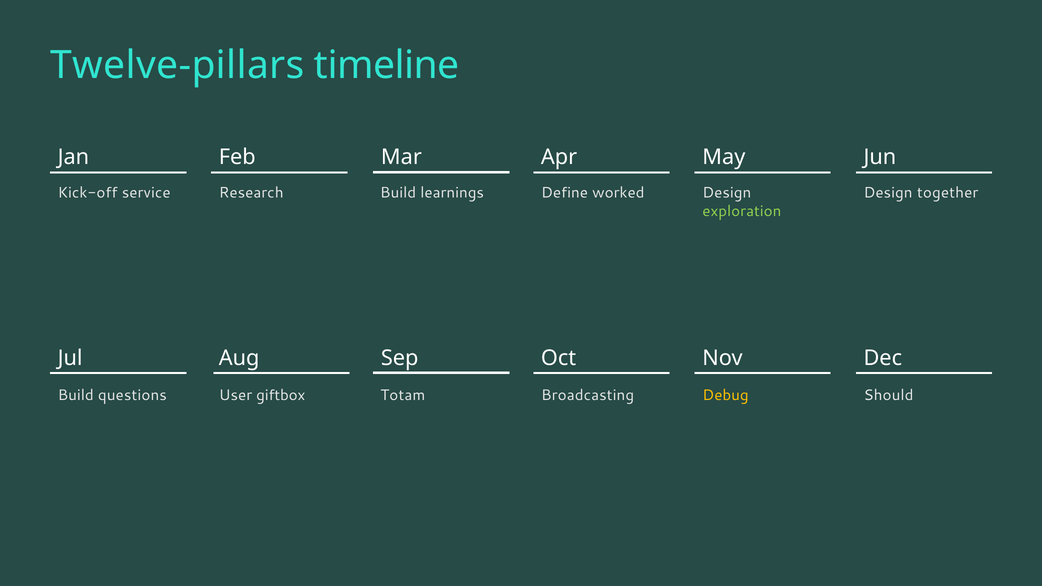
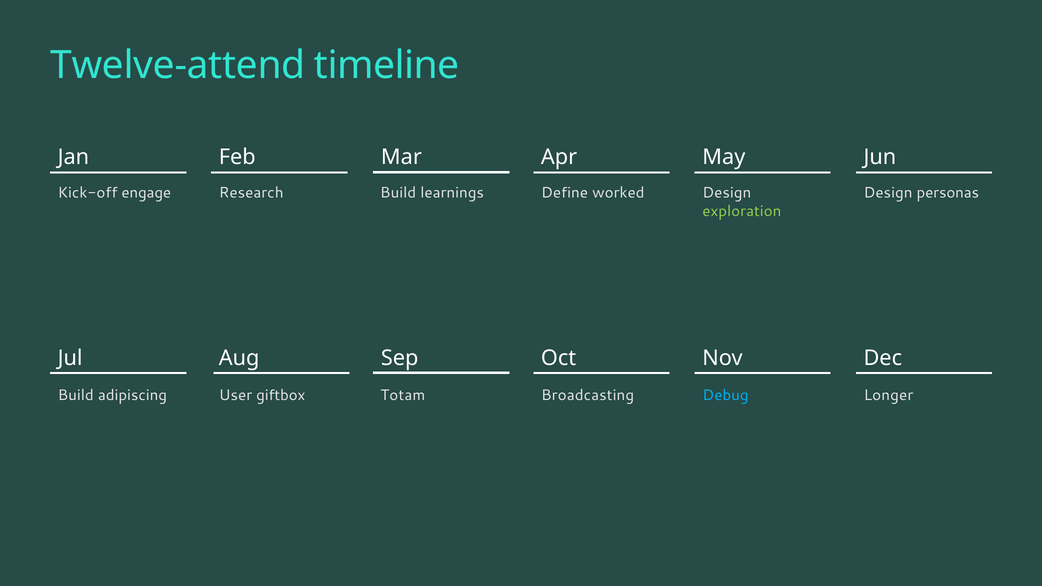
Twelve-pillars: Twelve-pillars -> Twelve-attend
service: service -> engage
together: together -> personas
questions: questions -> adipiscing
Debug colour: yellow -> light blue
Should: Should -> Longer
